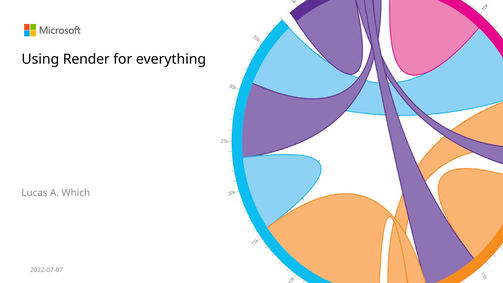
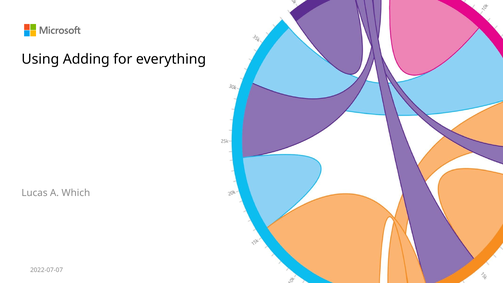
Render: Render -> Adding
